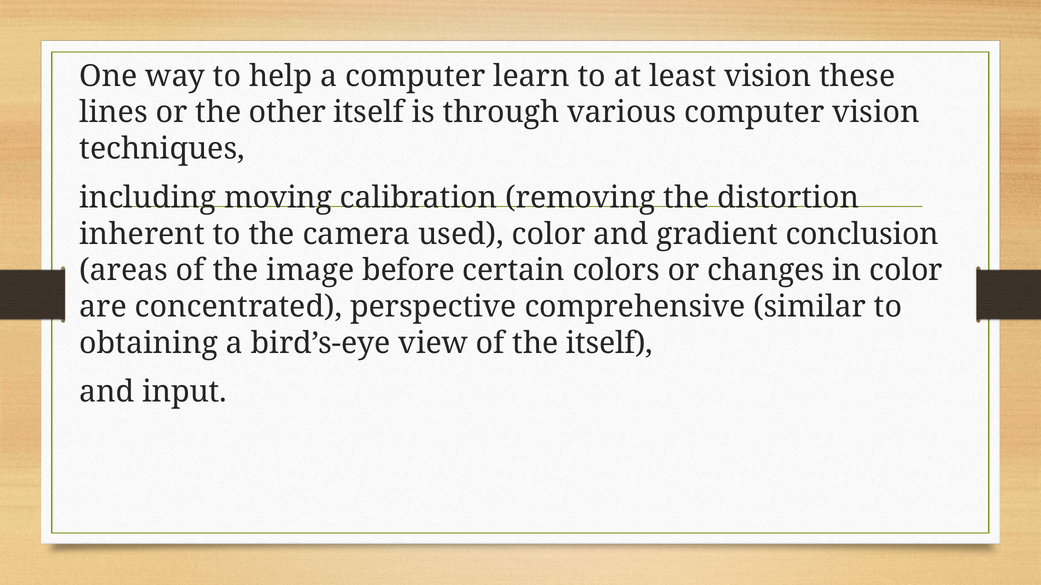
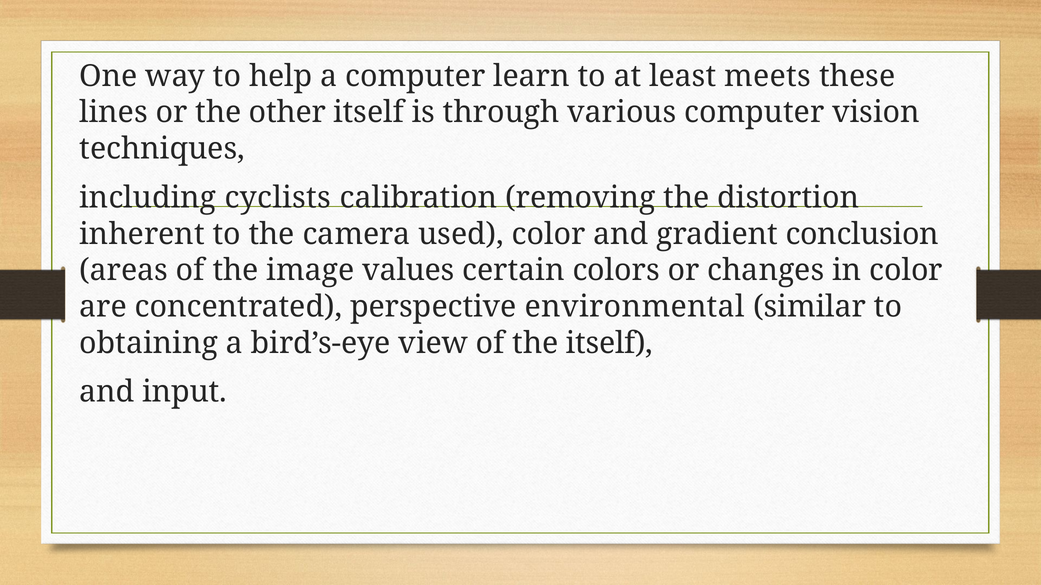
least vision: vision -> meets
moving: moving -> cyclists
before: before -> values
comprehensive: comprehensive -> environmental
